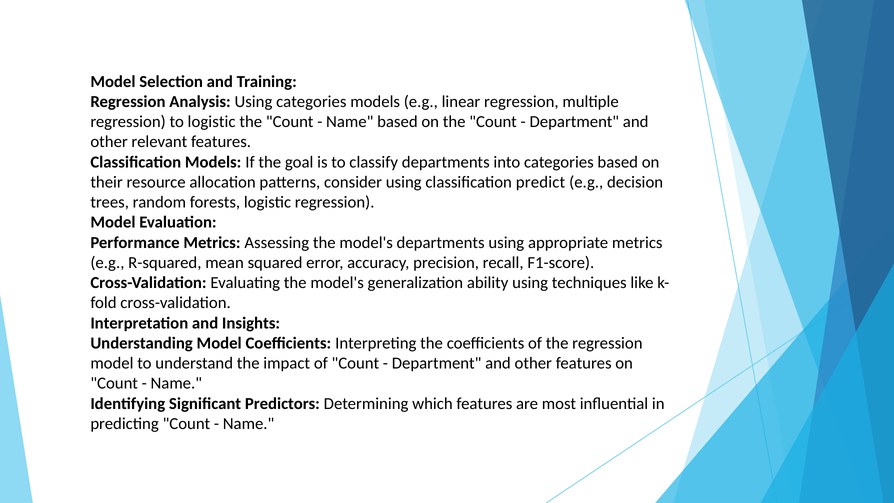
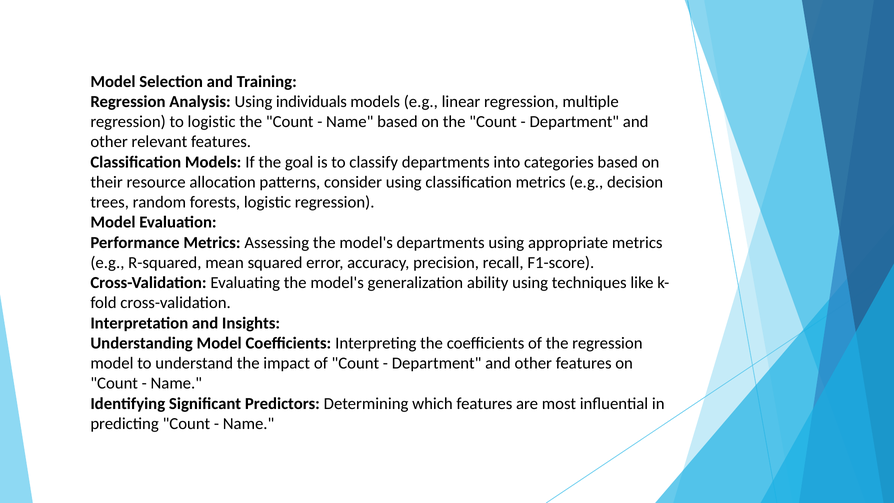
Using categories: categories -> individuals
classification predict: predict -> metrics
